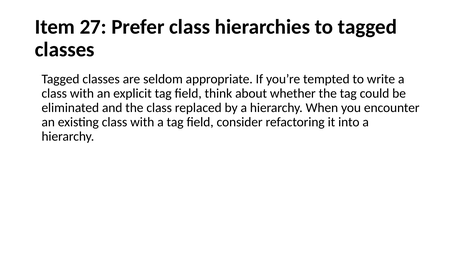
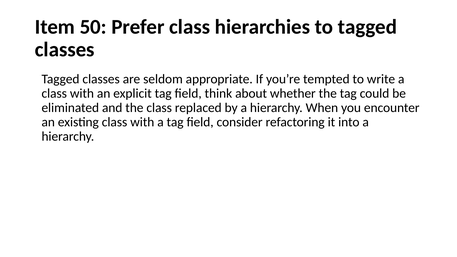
27: 27 -> 50
